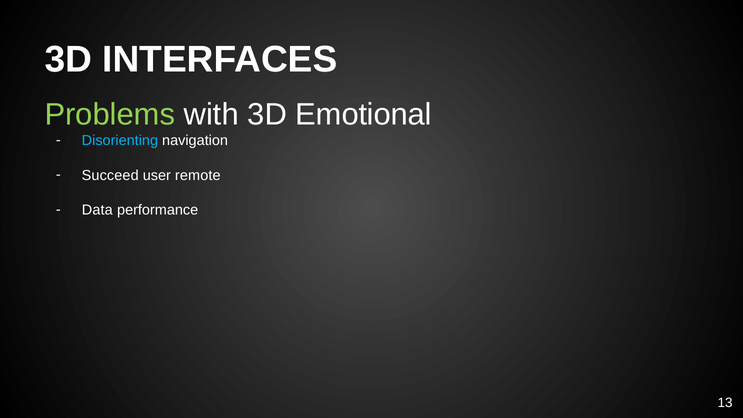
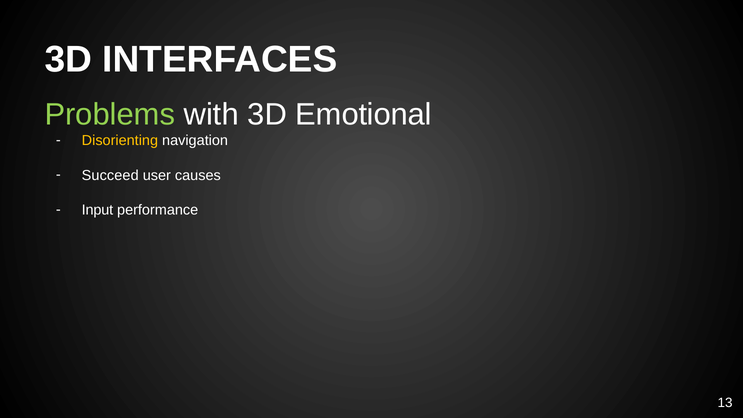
Disorienting colour: light blue -> yellow
remote: remote -> causes
Data: Data -> Input
